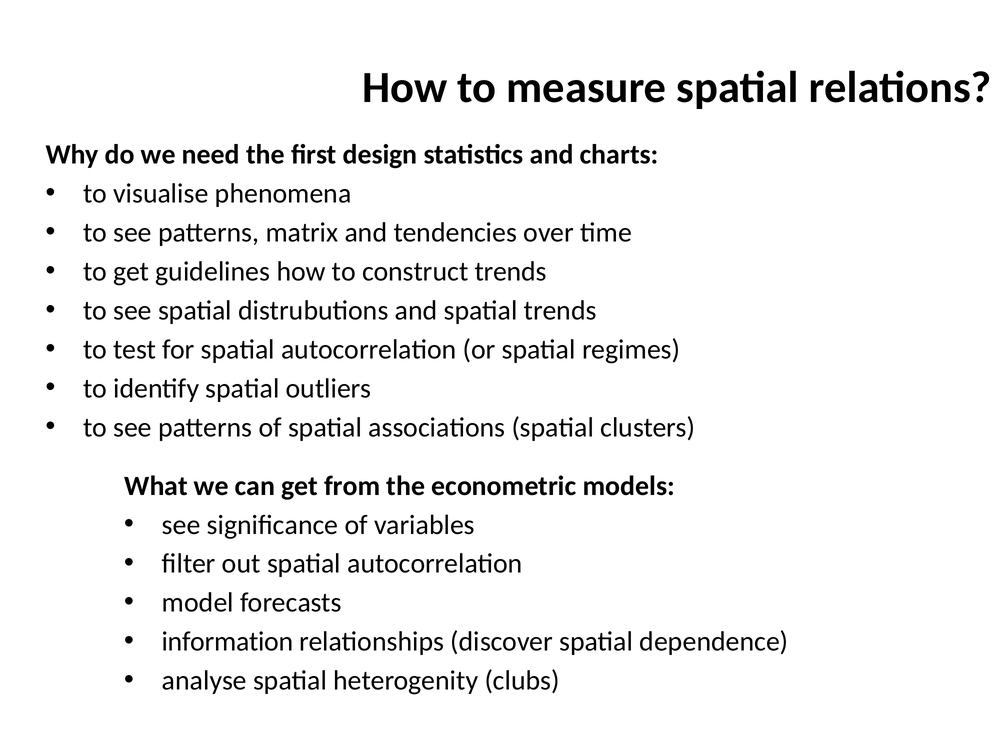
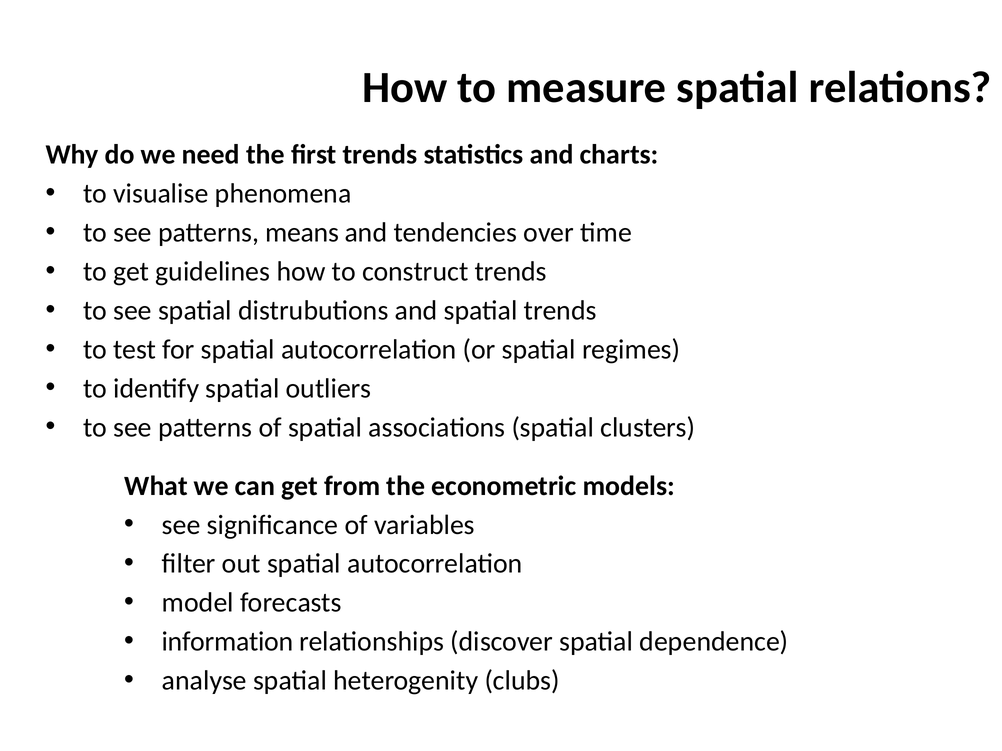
first design: design -> trends
matrix: matrix -> means
